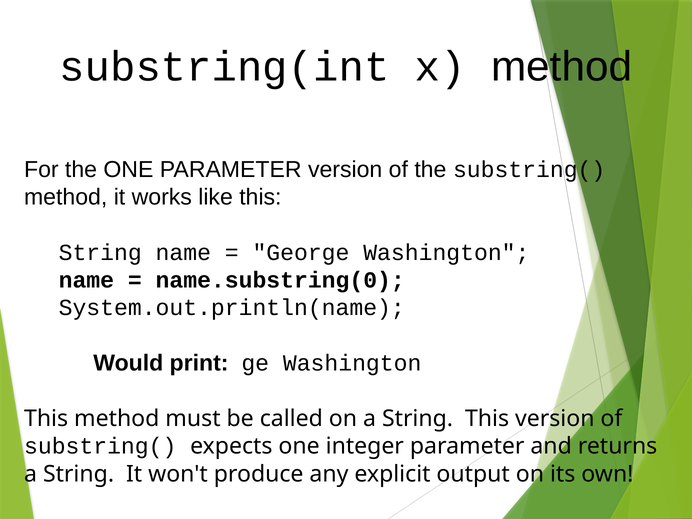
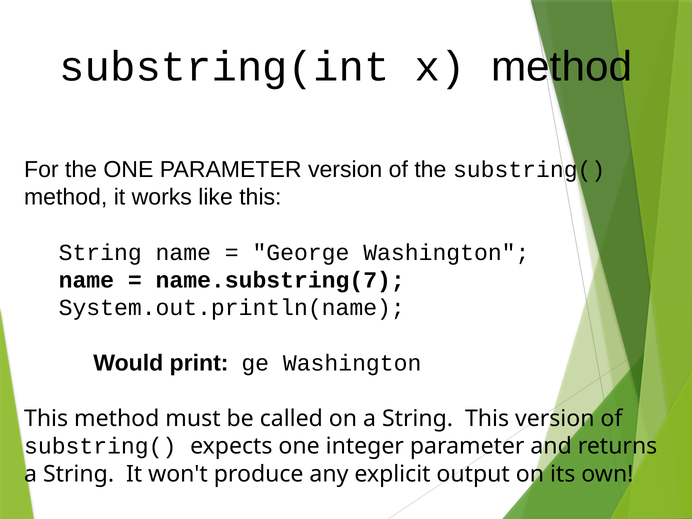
name.substring(0: name.substring(0 -> name.substring(7
